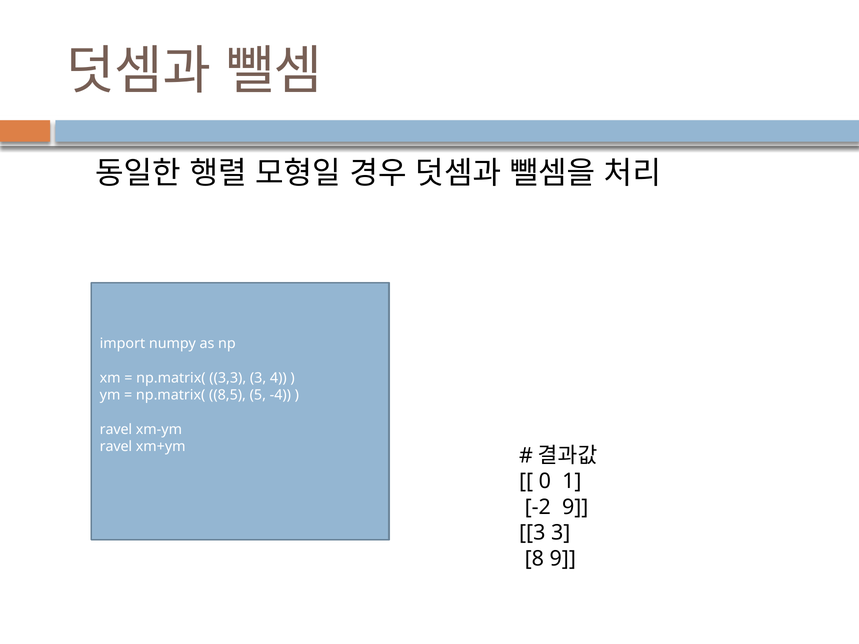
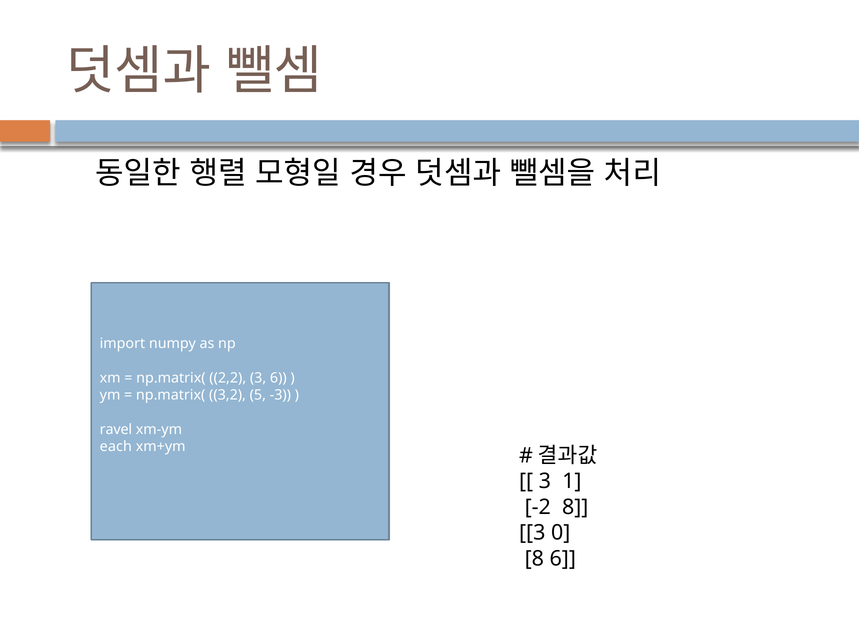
3,3: 3,3 -> 2,2
3 4: 4 -> 6
8,5: 8,5 -> 3,2
-4: -4 -> -3
ravel at (116, 447): ravel -> each
0 at (545, 481): 0 -> 3
-2 9: 9 -> 8
3 3: 3 -> 0
8 9: 9 -> 6
